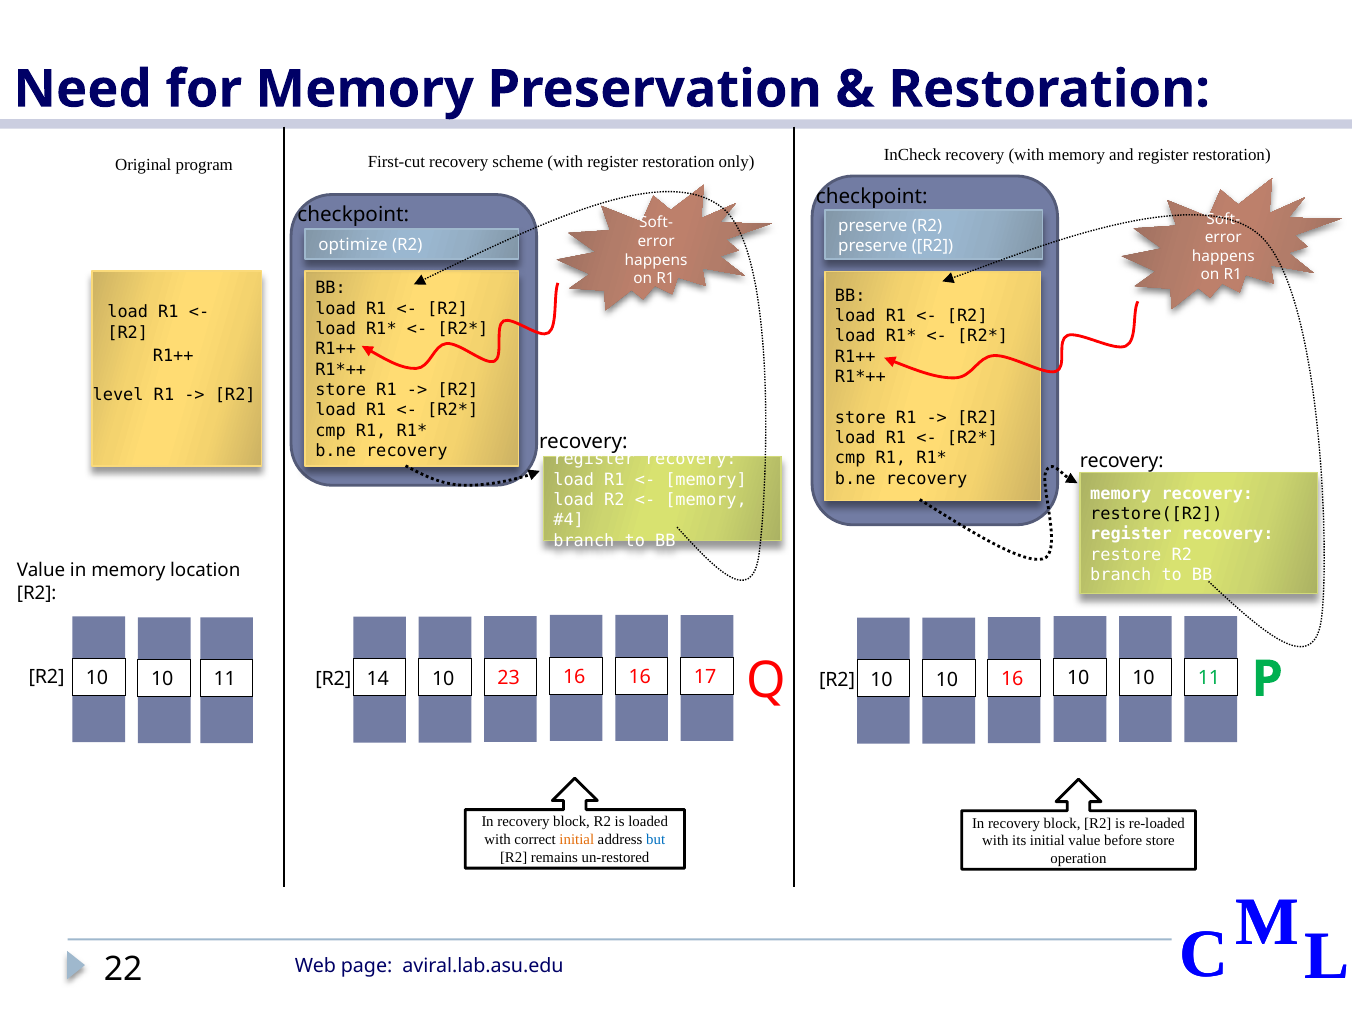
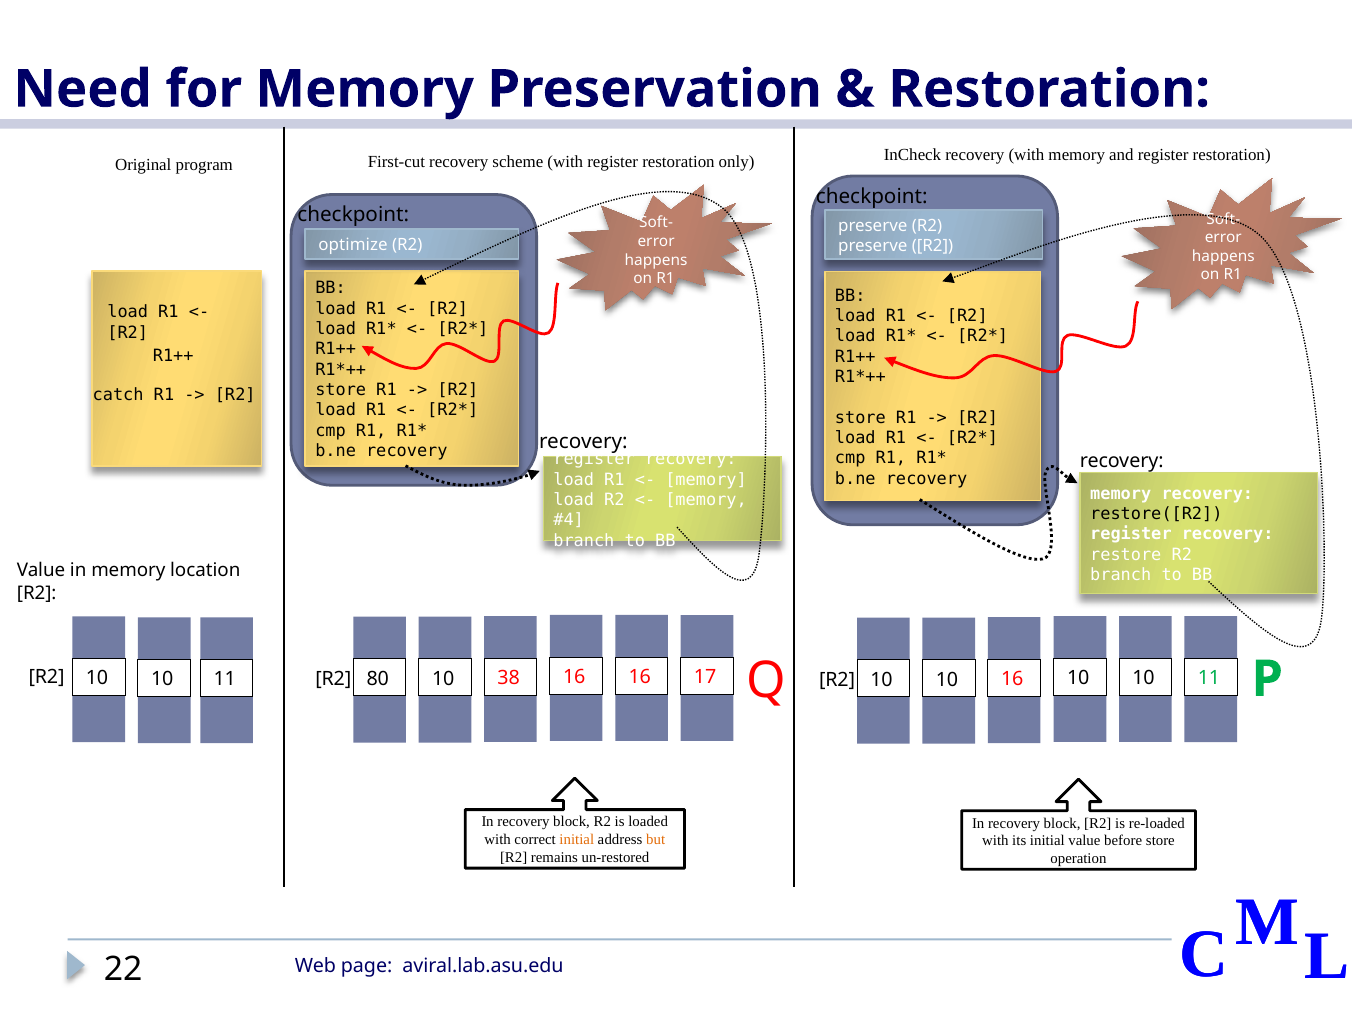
level: level -> catch
14: 14 -> 80
23: 23 -> 38
but colour: blue -> orange
